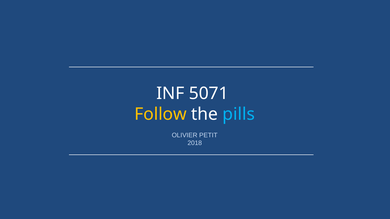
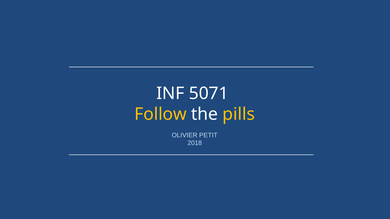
pills colour: light blue -> yellow
